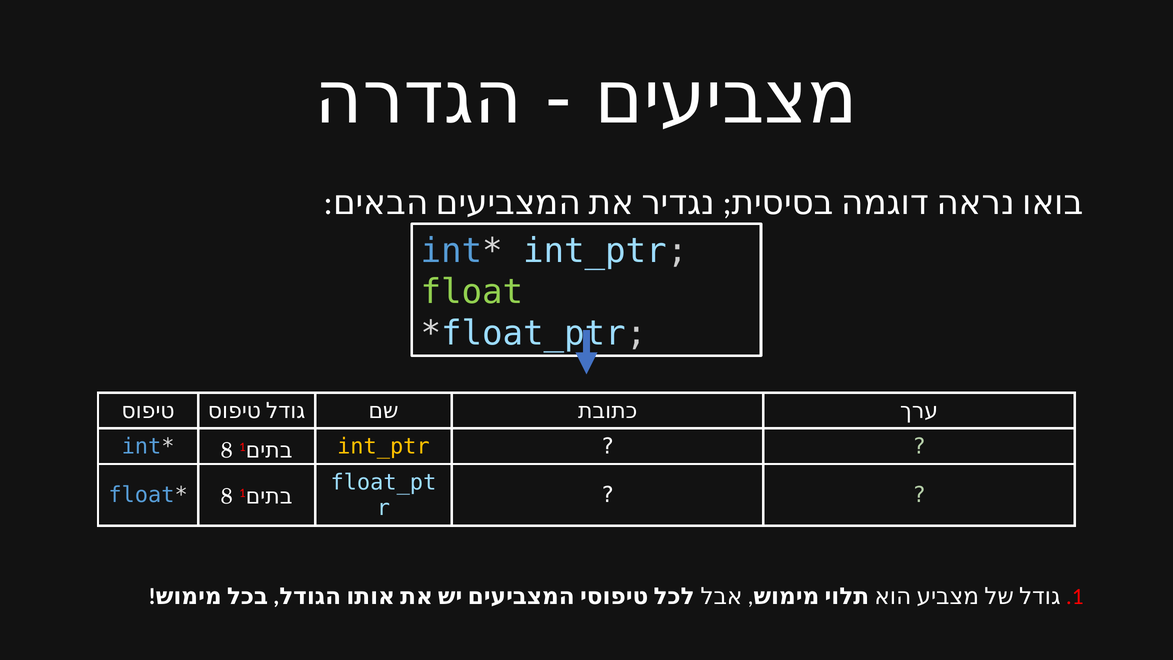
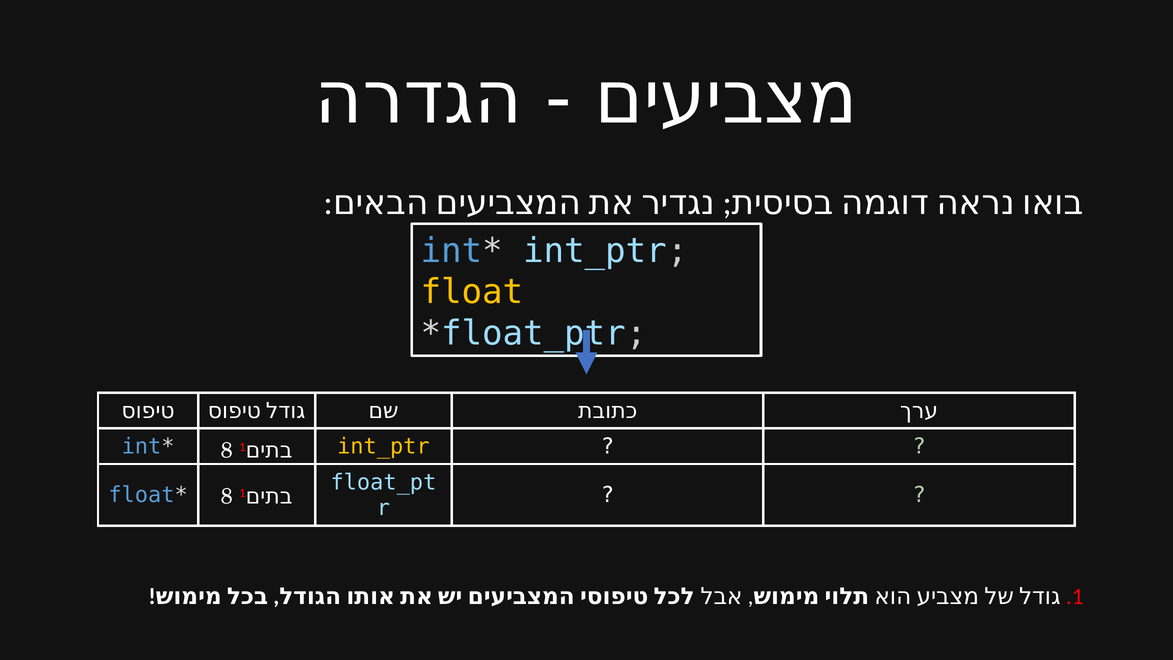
float colour: light green -> yellow
